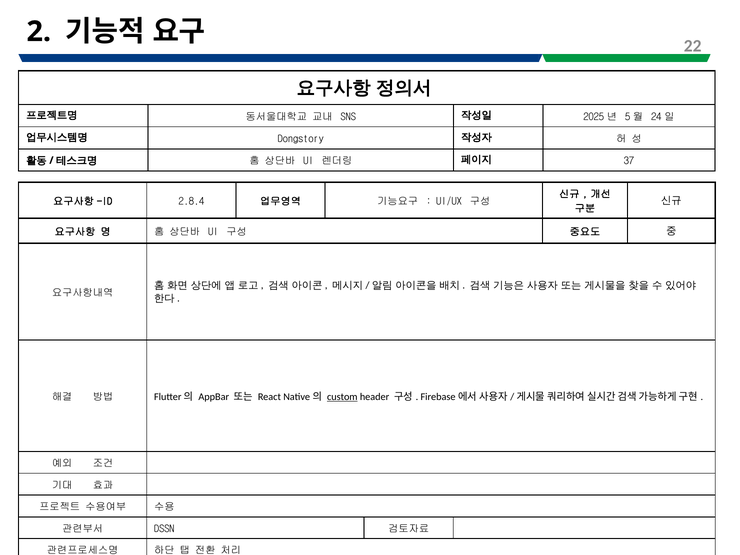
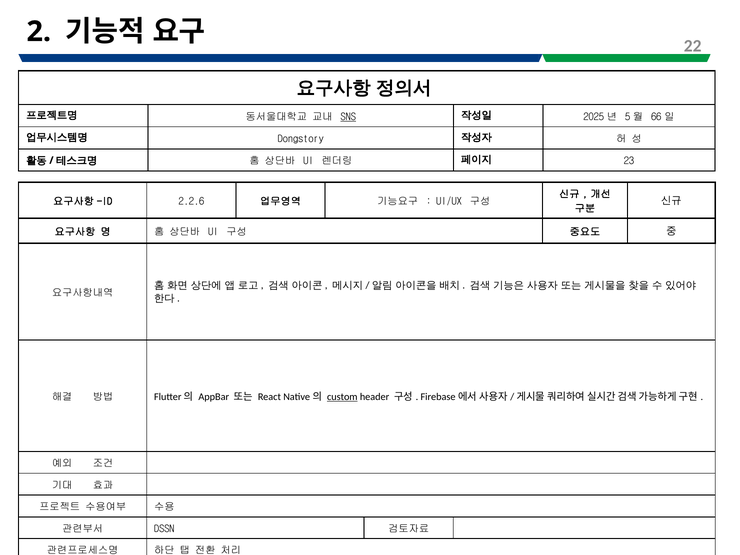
SNS underline: none -> present
24: 24 -> 66
37: 37 -> 23
2.8.4: 2.8.4 -> 2.2.6
